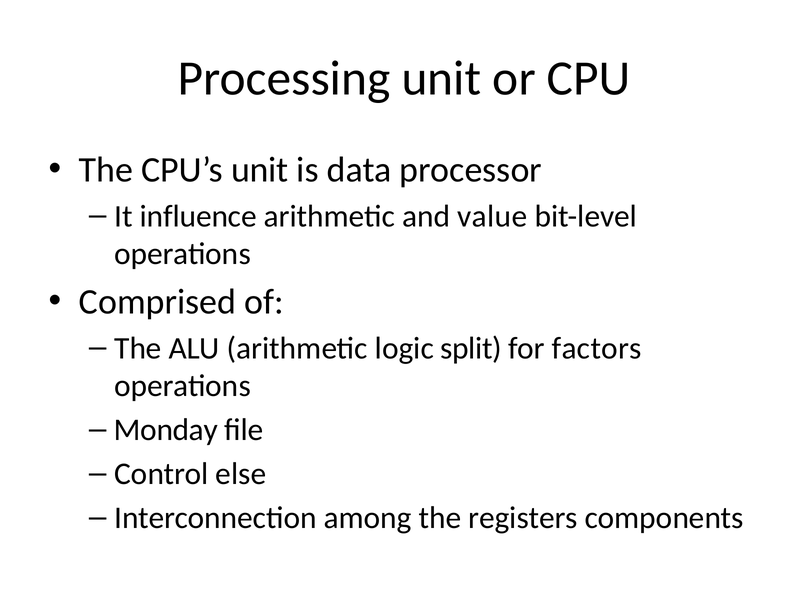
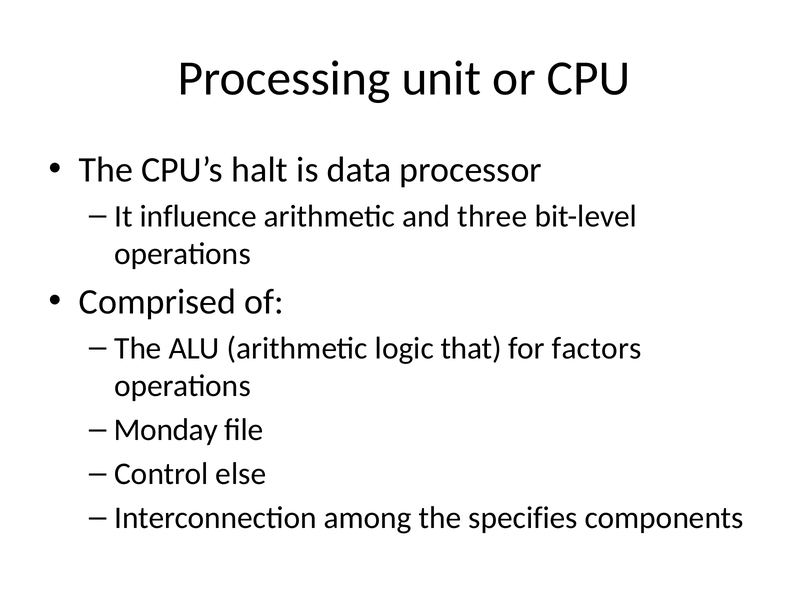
CPU’s unit: unit -> halt
value: value -> three
split: split -> that
registers: registers -> specifies
